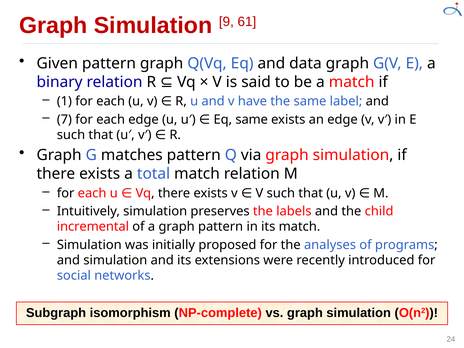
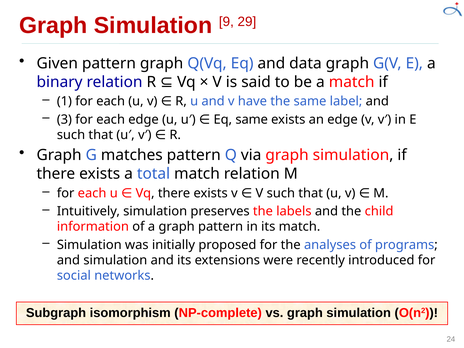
61: 61 -> 29
7: 7 -> 3
incremental: incremental -> information
